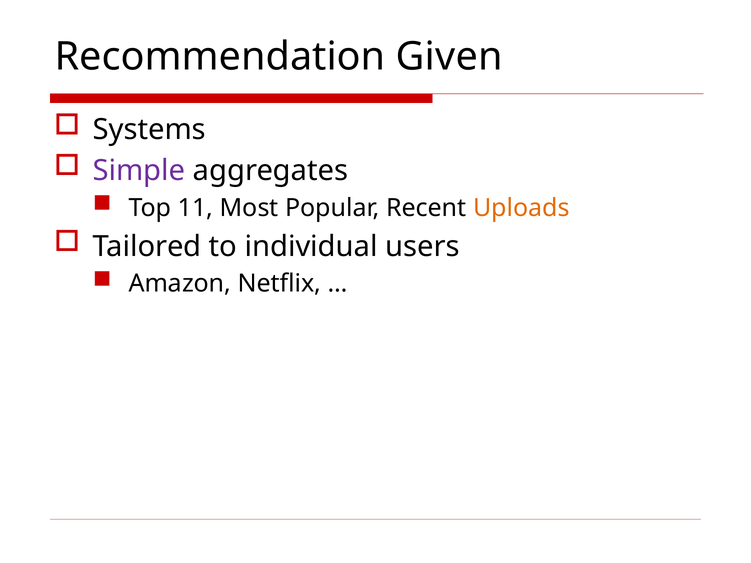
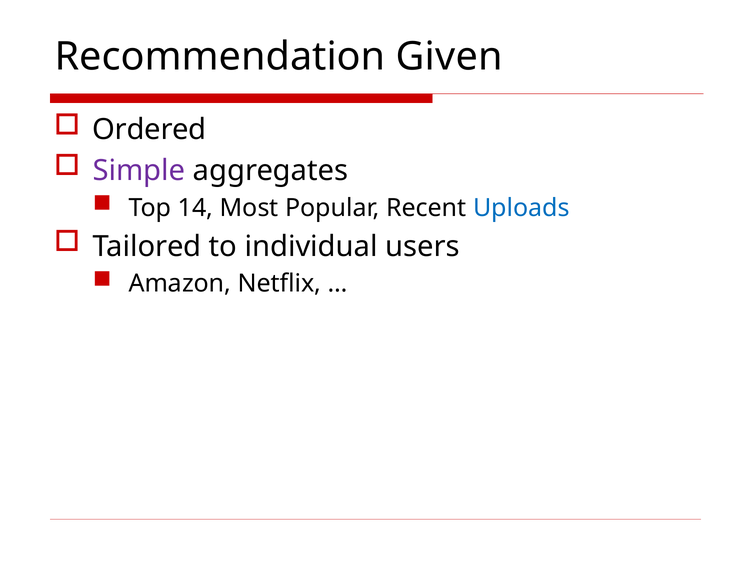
Systems: Systems -> Ordered
11: 11 -> 14
Uploads colour: orange -> blue
